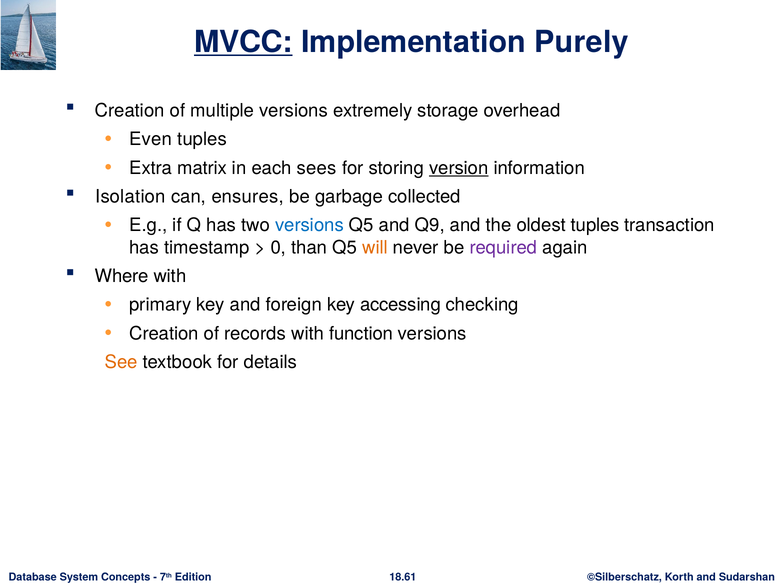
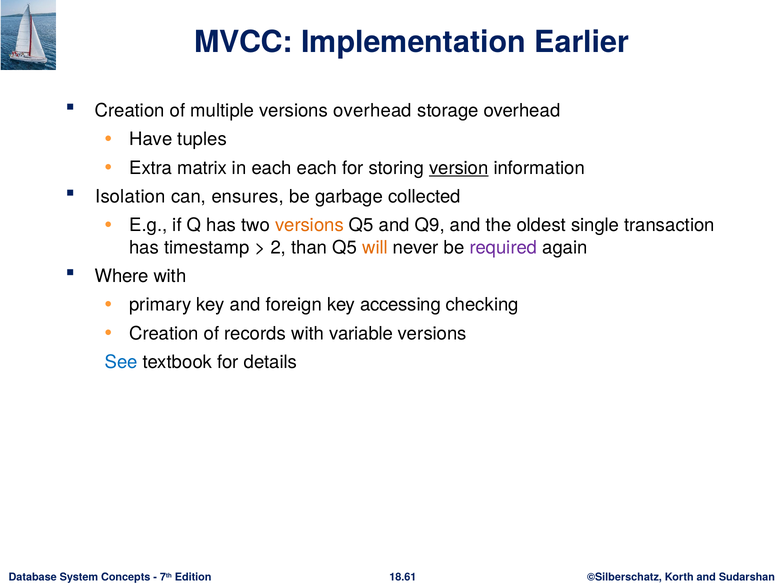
MVCC underline: present -> none
Purely: Purely -> Earlier
versions extremely: extremely -> overhead
Even: Even -> Have
each sees: sees -> each
versions at (309, 225) colour: blue -> orange
oldest tuples: tuples -> single
0: 0 -> 2
function: function -> variable
See colour: orange -> blue
